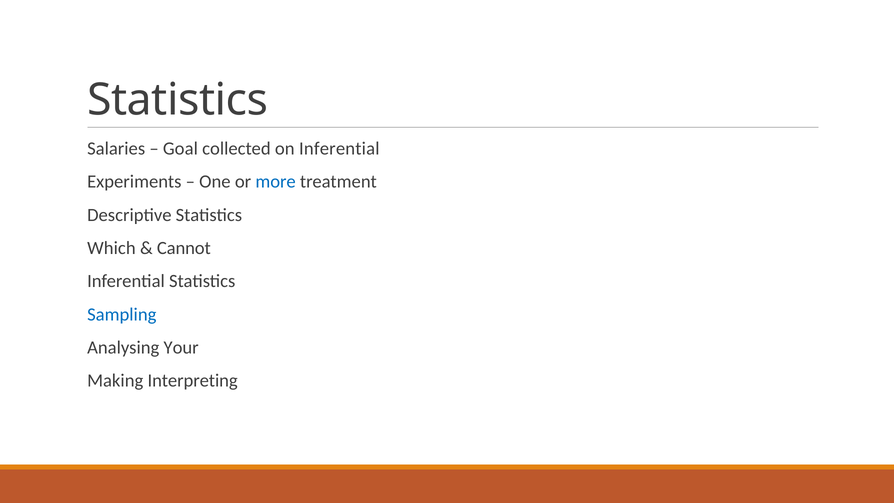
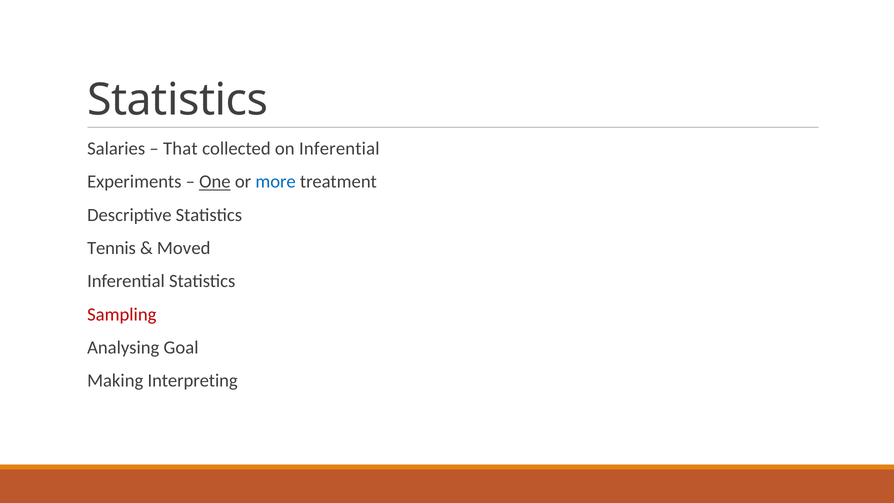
Goal: Goal -> That
One underline: none -> present
Which: Which -> Tennis
Cannot: Cannot -> Moved
Sampling colour: blue -> red
Your: Your -> Goal
